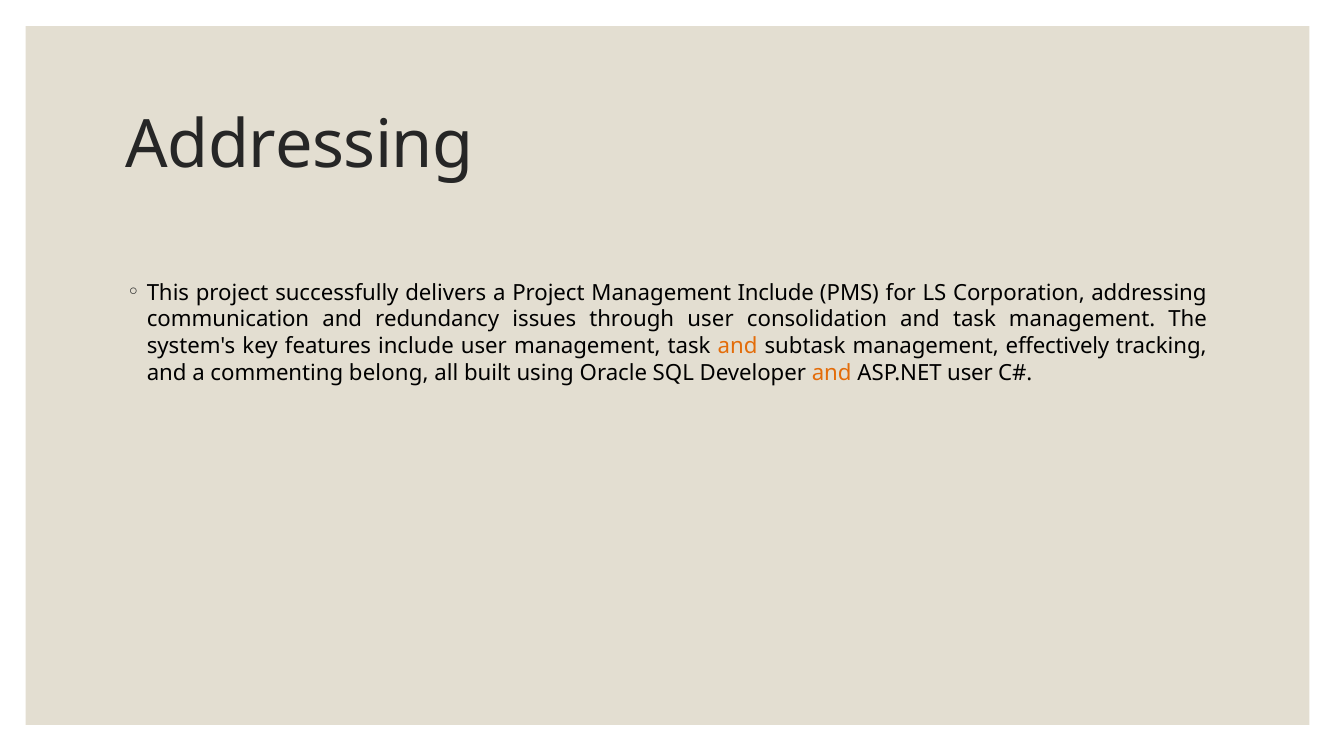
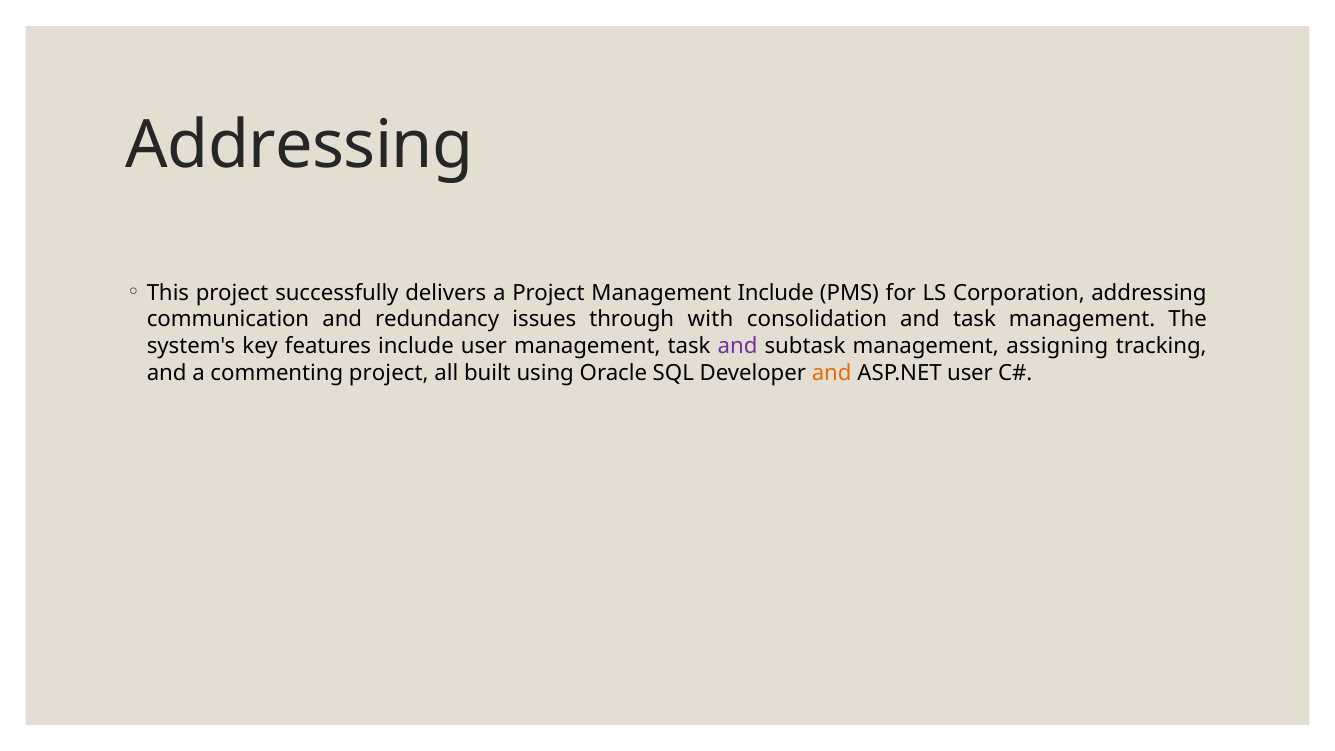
through user: user -> with
and at (738, 346) colour: orange -> purple
effectively: effectively -> assigning
commenting belong: belong -> project
